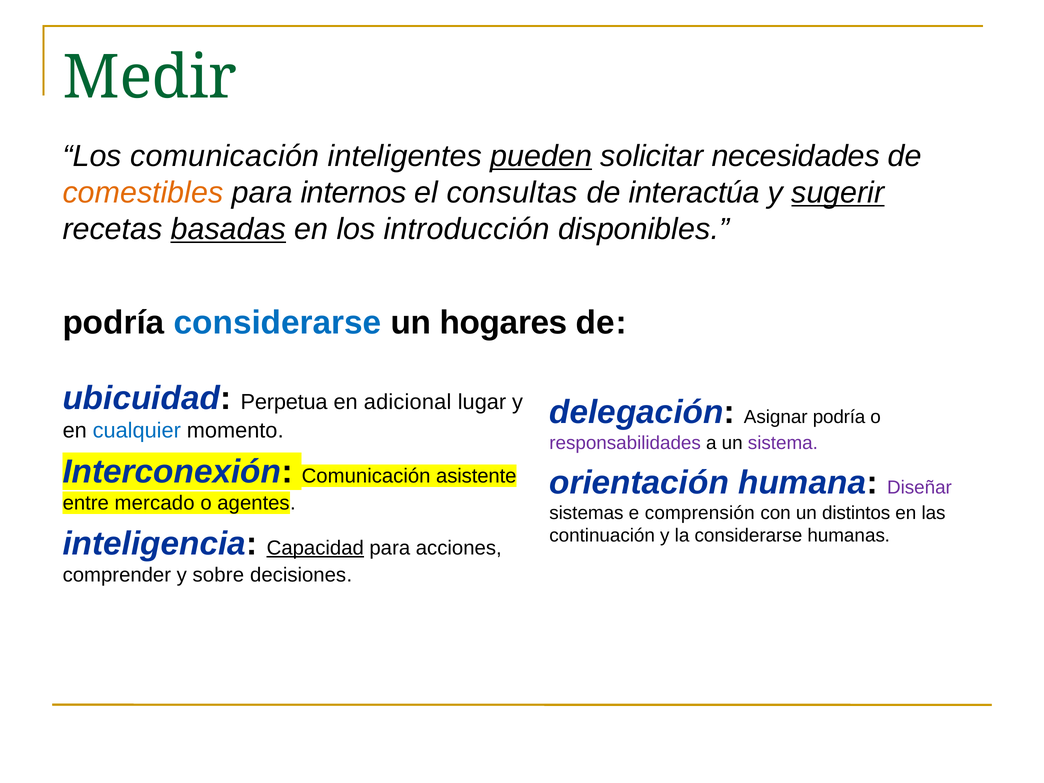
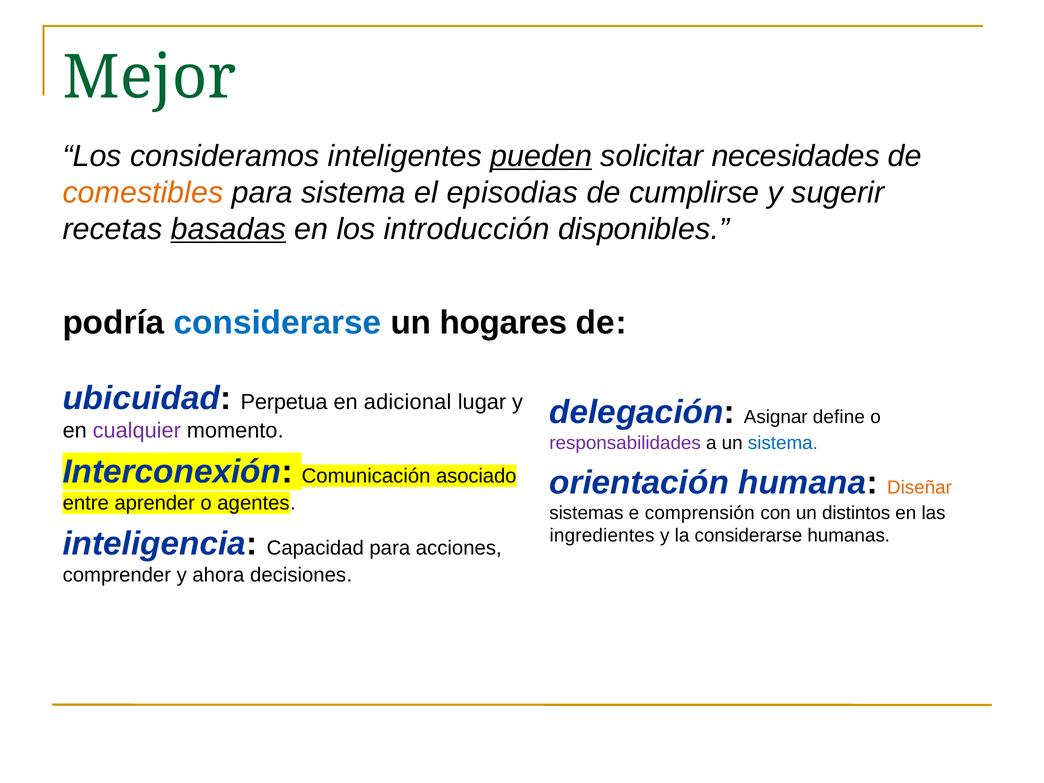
Medir: Medir -> Mejor
Los comunicación: comunicación -> consideramos
para internos: internos -> sistema
consultas: consultas -> episodias
interactúa: interactúa -> cumplirse
sugerir underline: present -> none
Asignar podría: podría -> define
cualquier colour: blue -> purple
sistema at (783, 443) colour: purple -> blue
asistente: asistente -> asociado
Diseñar colour: purple -> orange
mercado: mercado -> aprender
continuación: continuación -> ingredientes
Capacidad underline: present -> none
sobre: sobre -> ahora
